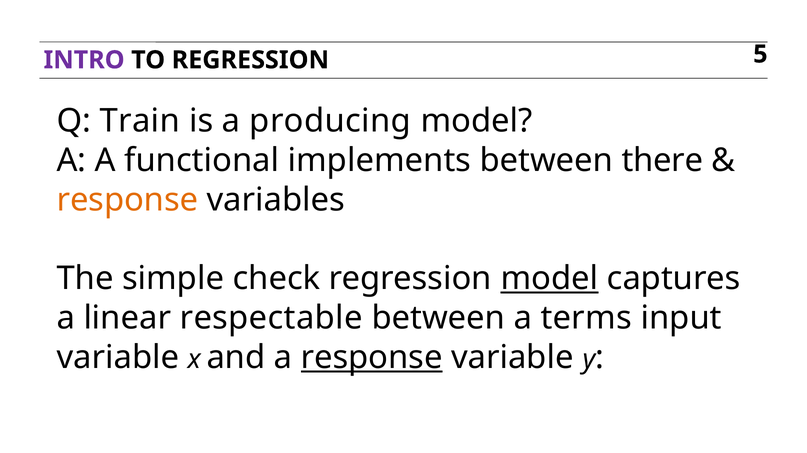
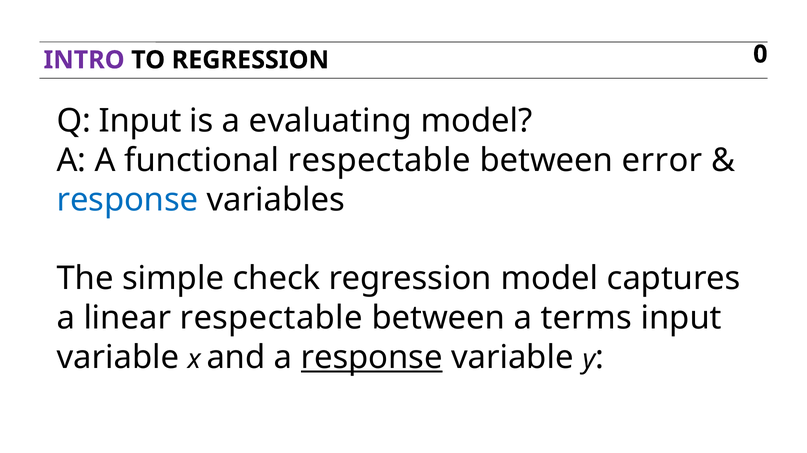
5: 5 -> 0
Q Train: Train -> Input
producing: producing -> evaluating
functional implements: implements -> respectable
there: there -> error
response at (127, 200) colour: orange -> blue
model at (549, 279) underline: present -> none
